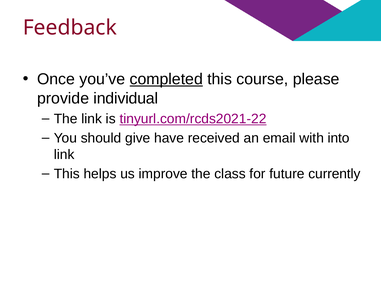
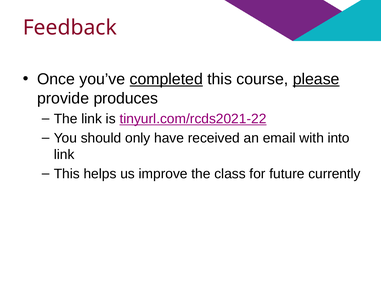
please underline: none -> present
individual: individual -> produces
give: give -> only
